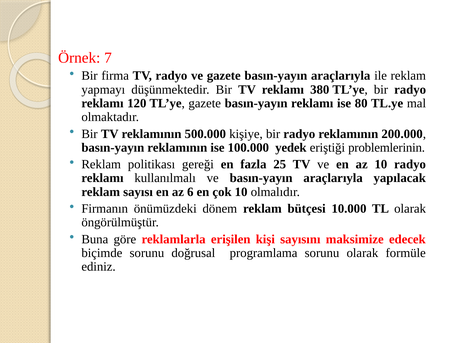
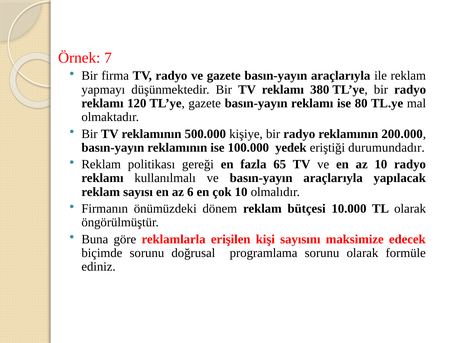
problemlerinin: problemlerinin -> durumundadır
25: 25 -> 65
